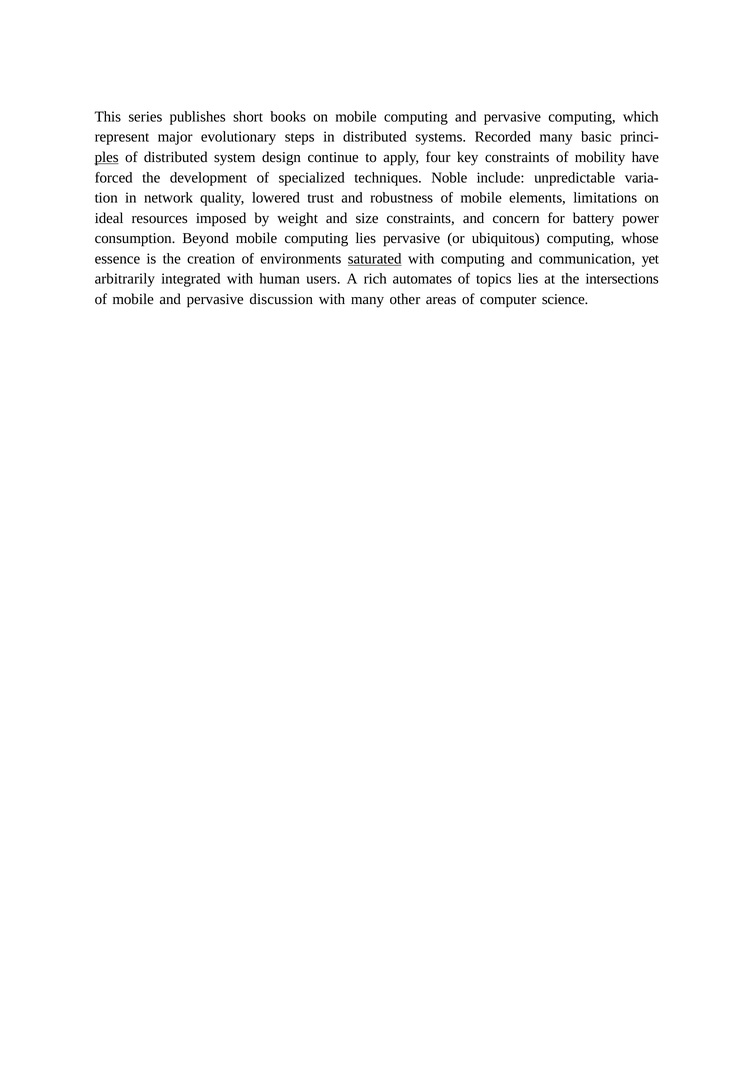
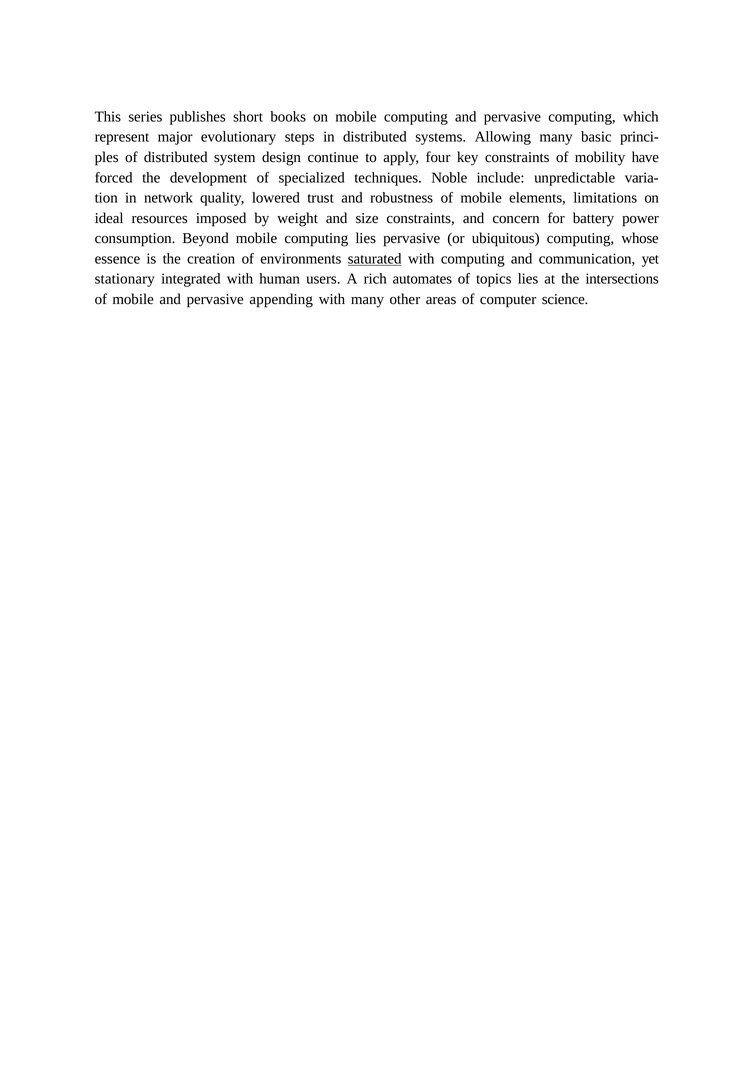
Recorded: Recorded -> Allowing
ples underline: present -> none
arbitrarily: arbitrarily -> stationary
discussion: discussion -> appending
